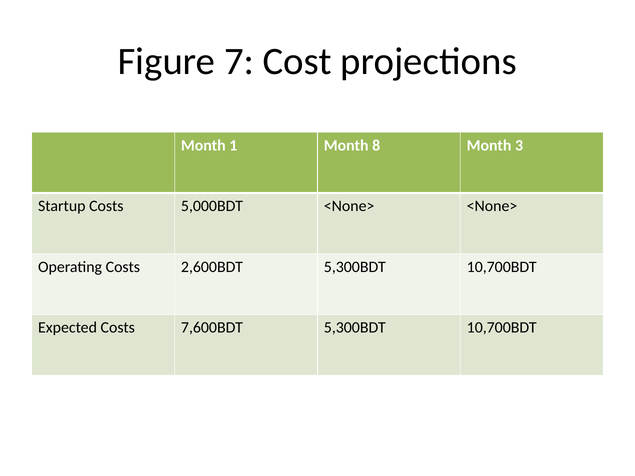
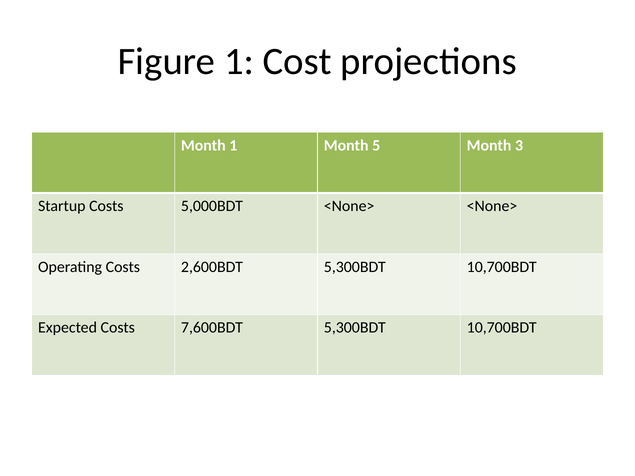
Figure 7: 7 -> 1
8: 8 -> 5
